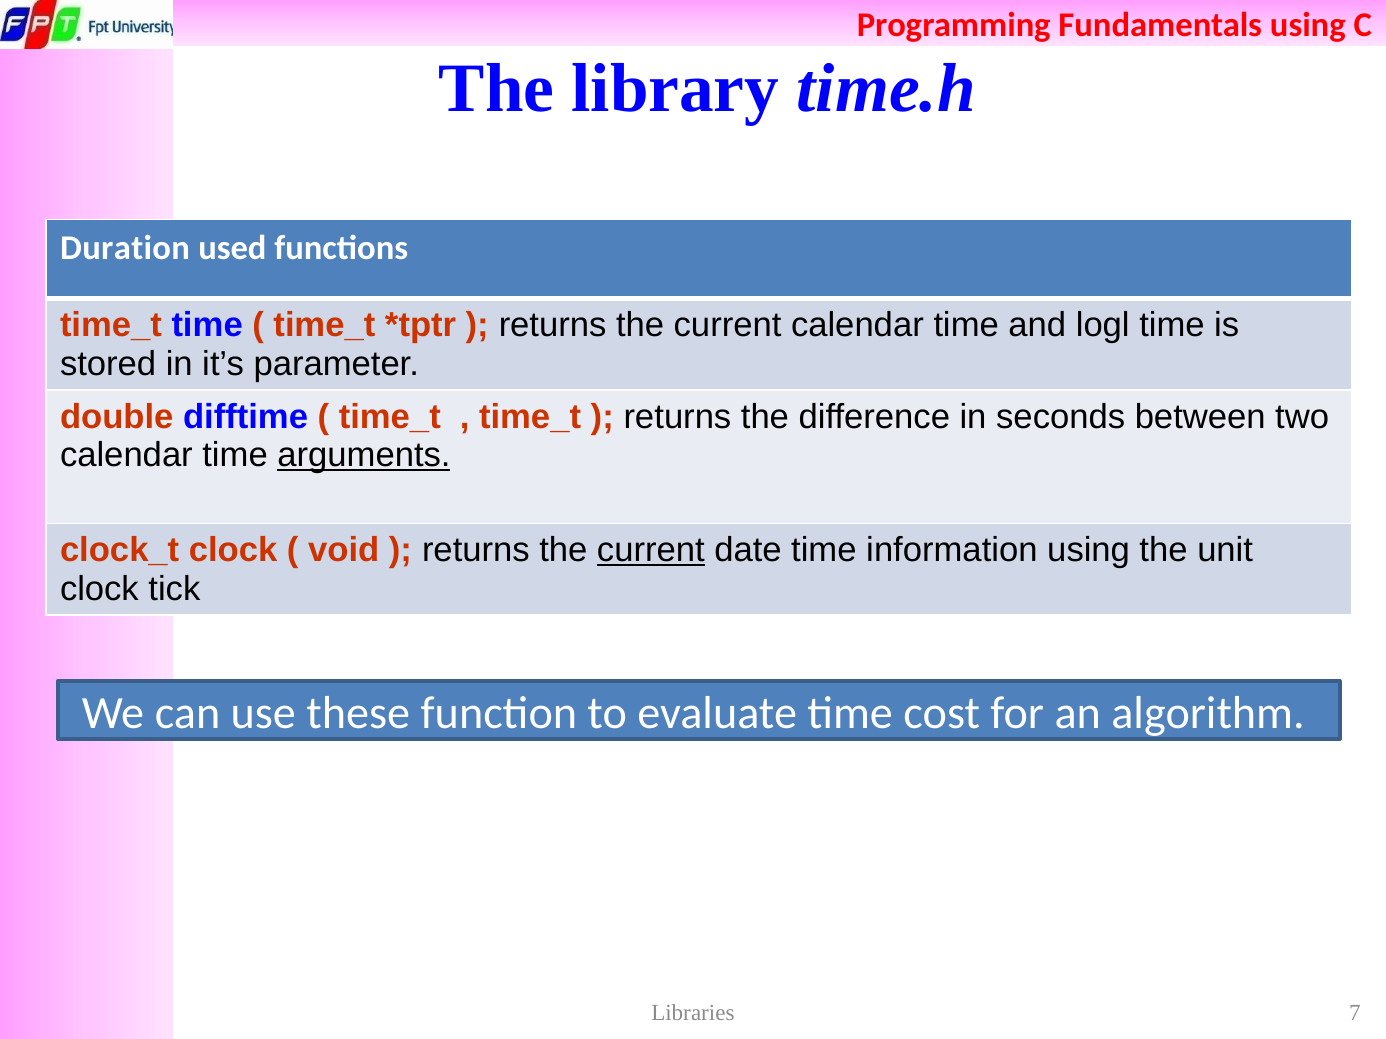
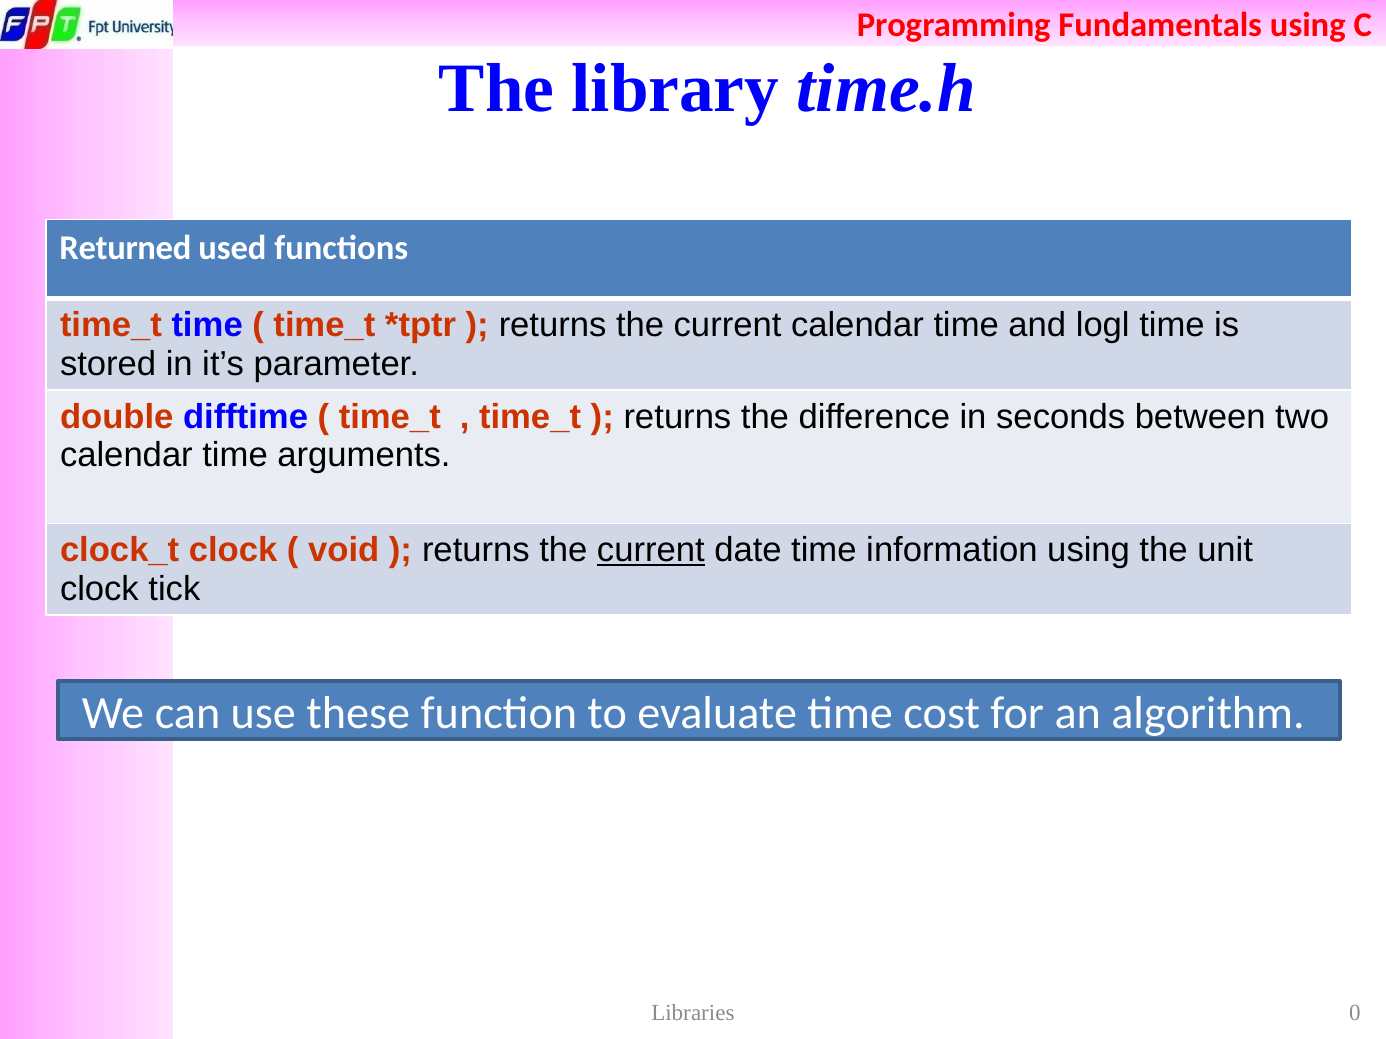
Duration: Duration -> Returned
arguments underline: present -> none
7: 7 -> 0
